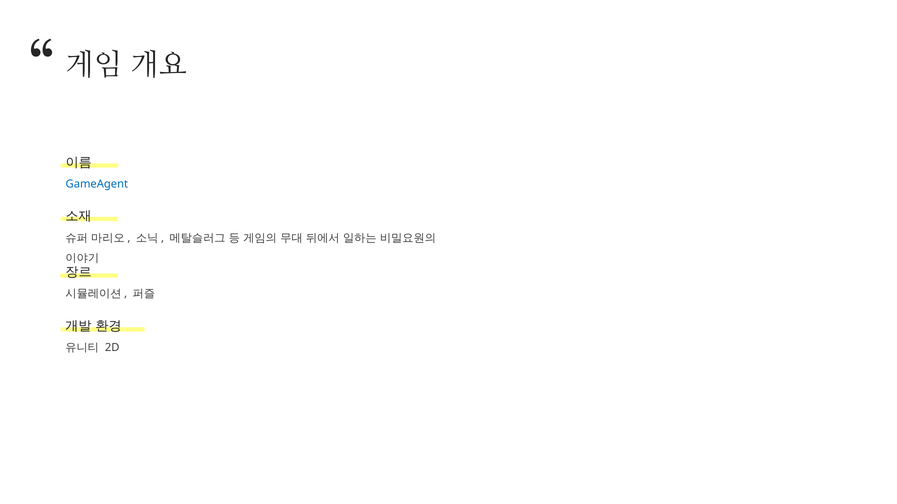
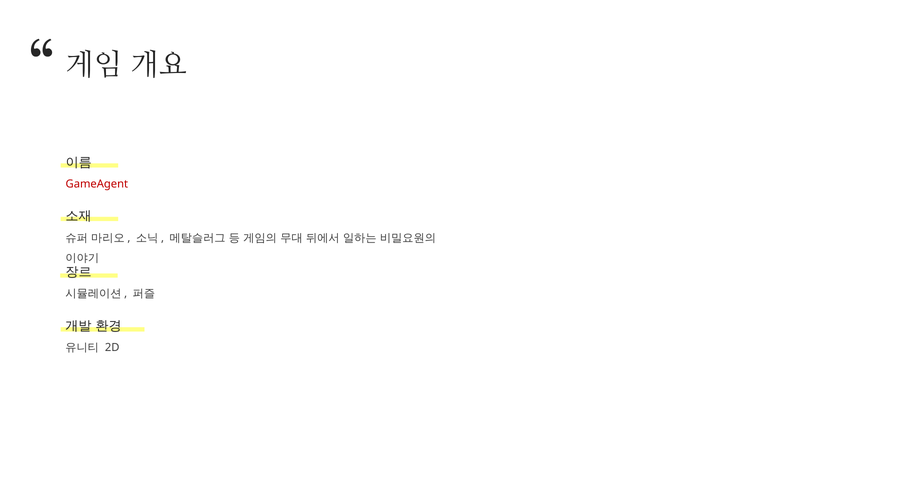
GameAgent colour: blue -> red
